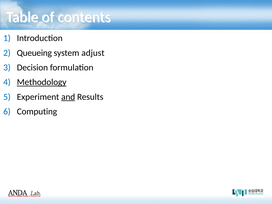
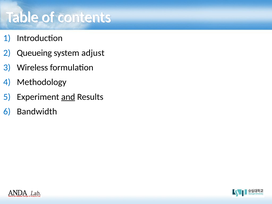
Decision: Decision -> Wireless
Methodology underline: present -> none
Computing: Computing -> Bandwidth
